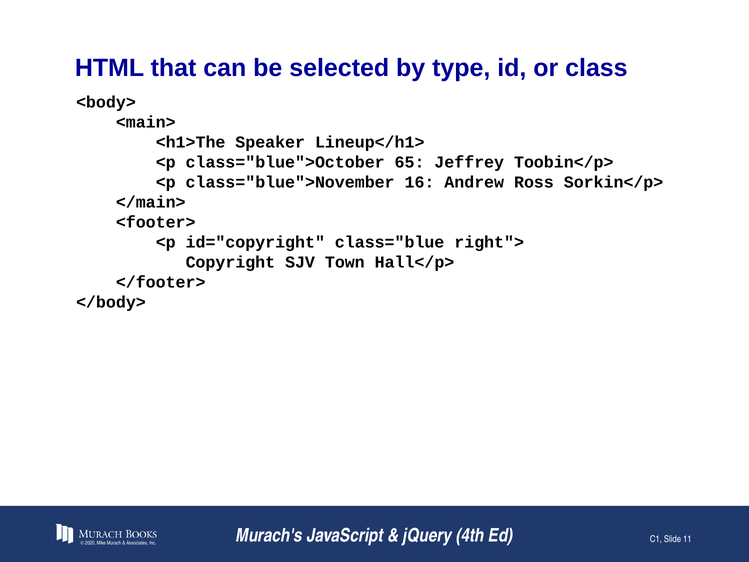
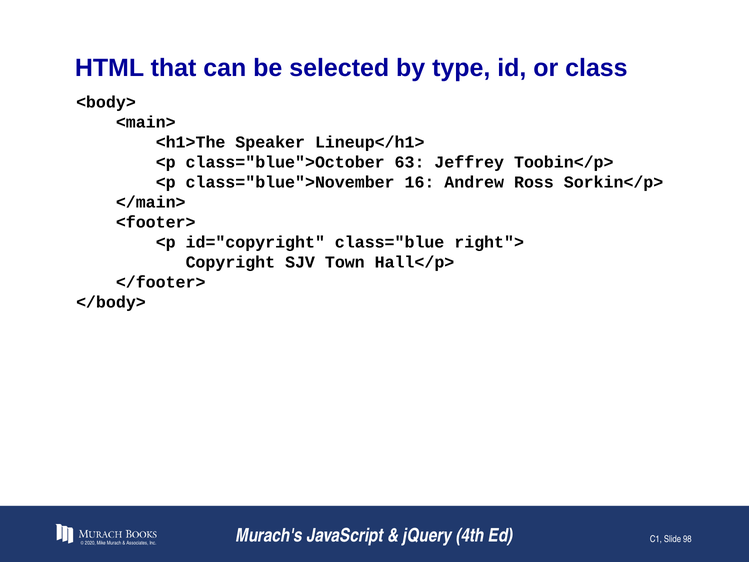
65: 65 -> 63
11: 11 -> 98
